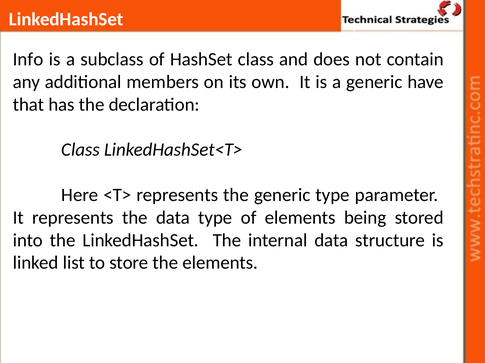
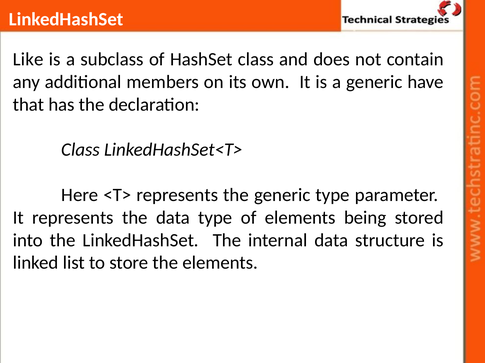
Info: Info -> Like
